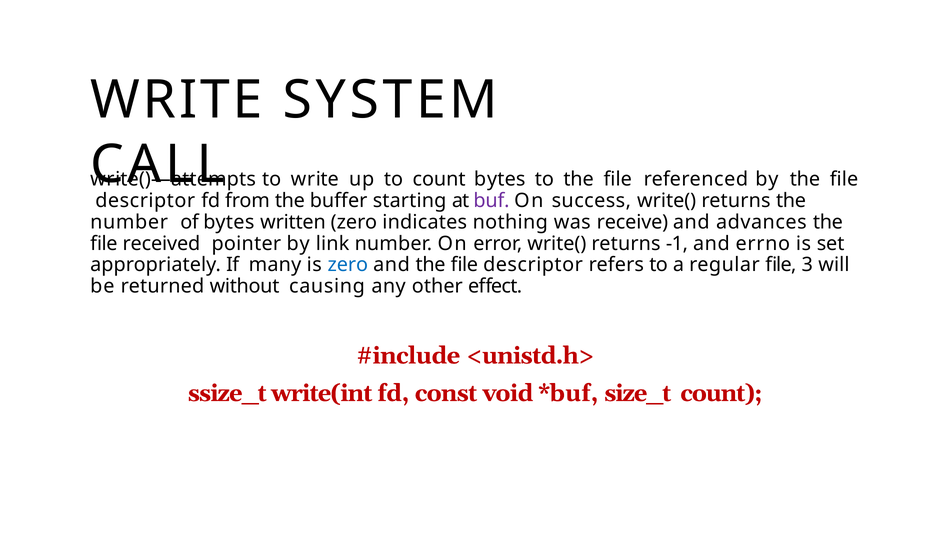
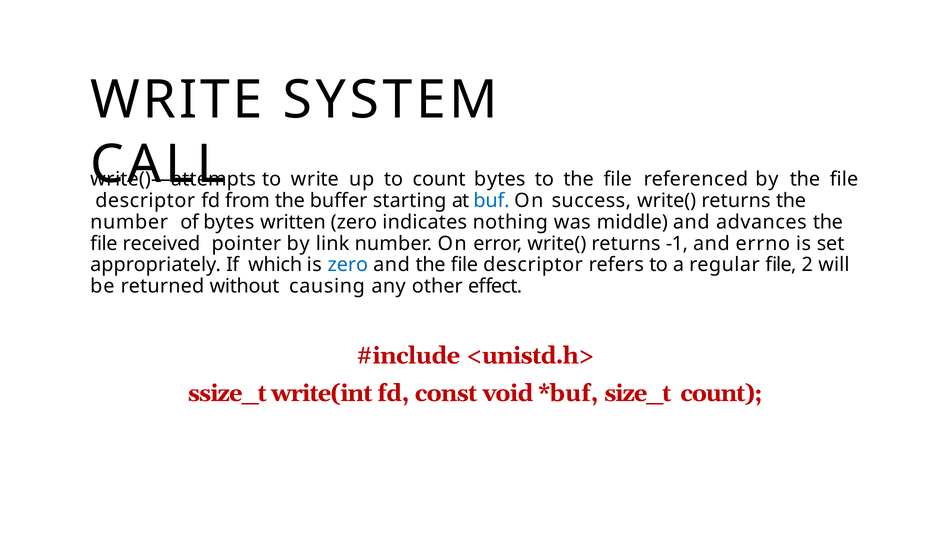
buf colour: purple -> blue
receive: receive -> middle
many: many -> which
3: 3 -> 2
